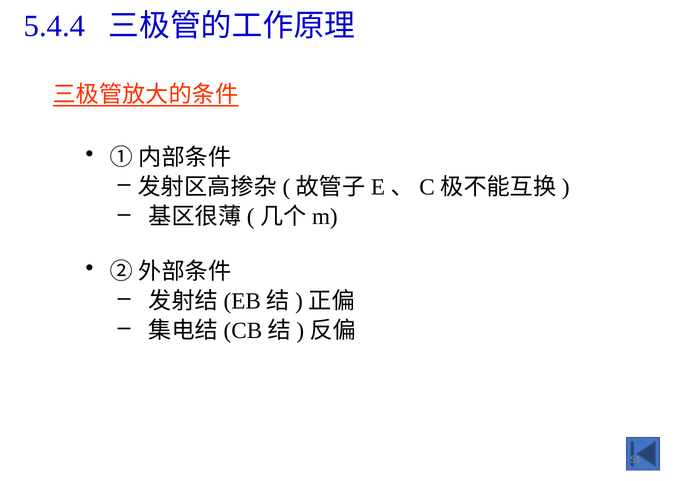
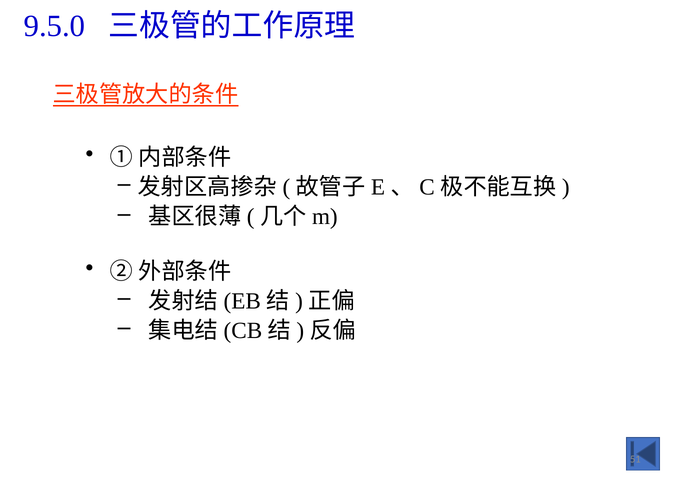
5.4.4: 5.4.4 -> 9.5.0
